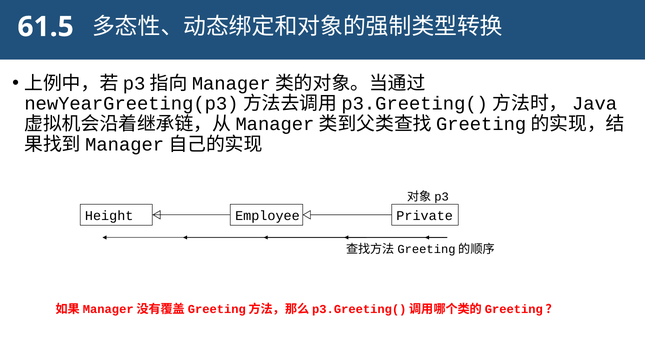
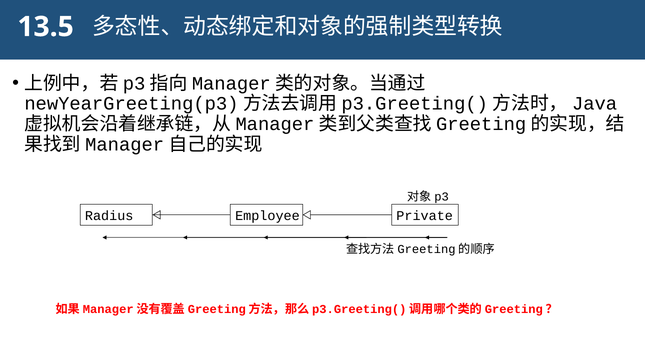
61.5: 61.5 -> 13.5
Height: Height -> Radius
